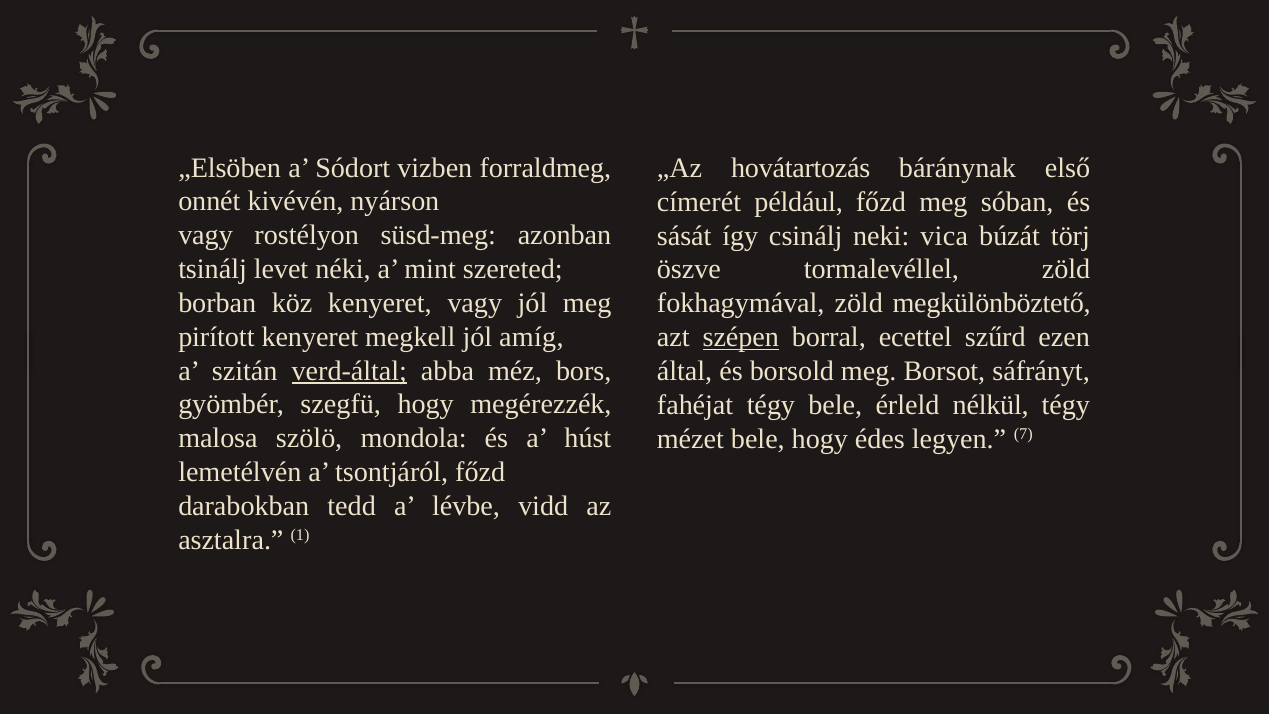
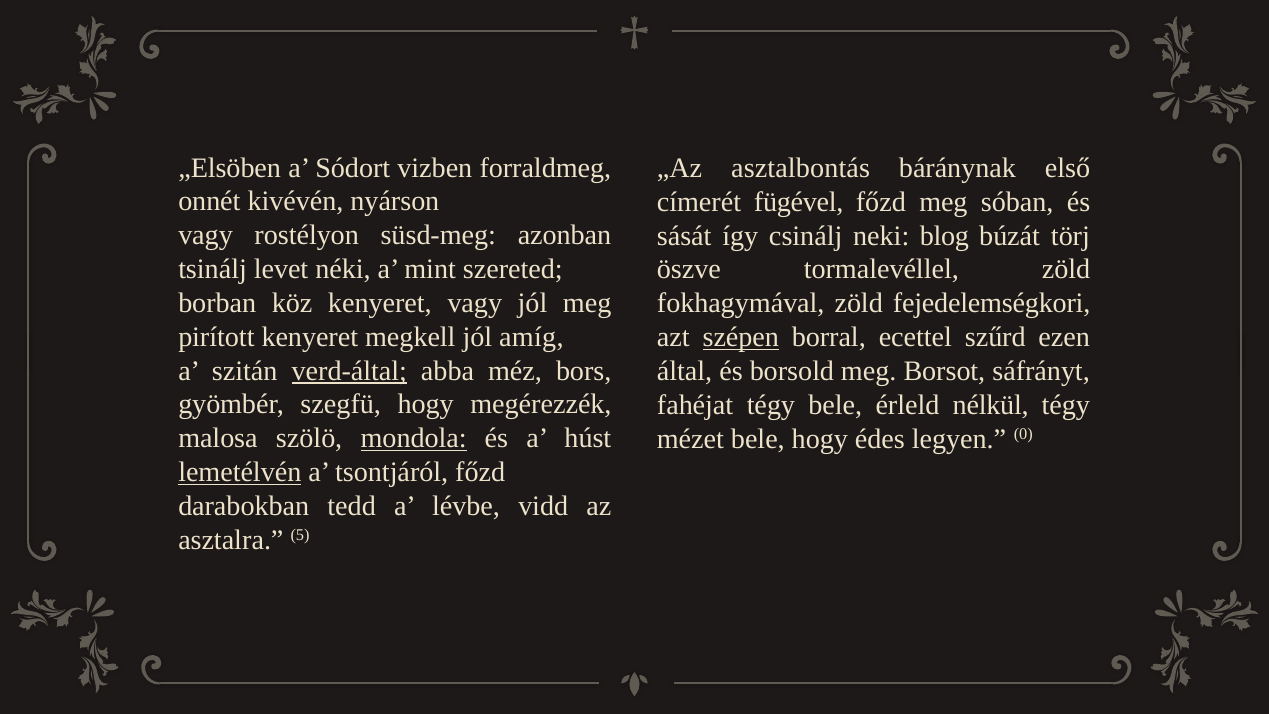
hovátartozás: hovátartozás -> asztalbontás
például: például -> fügével
vica: vica -> blog
megkülönböztető: megkülönböztető -> fejedelemségkori
mondola underline: none -> present
7: 7 -> 0
lemetélvén underline: none -> present
1: 1 -> 5
